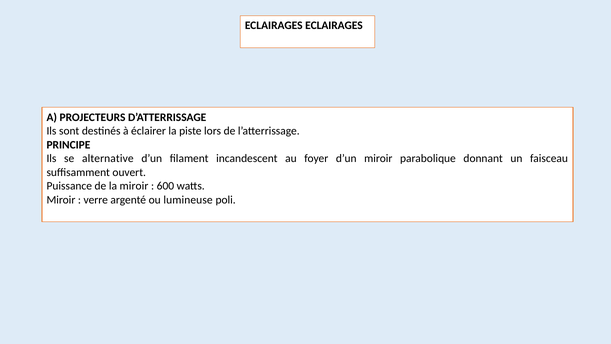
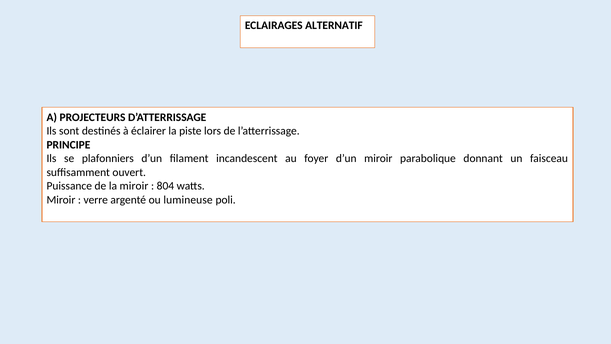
ECLAIRAGES ECLAIRAGES: ECLAIRAGES -> ALTERNATIF
alternative: alternative -> plafonniers
600: 600 -> 804
